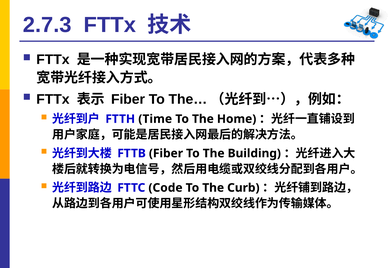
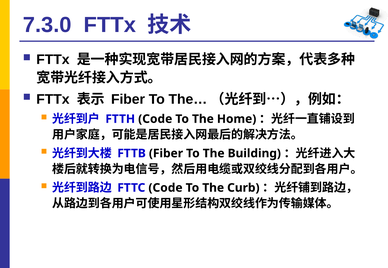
2.7.3: 2.7.3 -> 7.3.0
FTTH Time: Time -> Code
